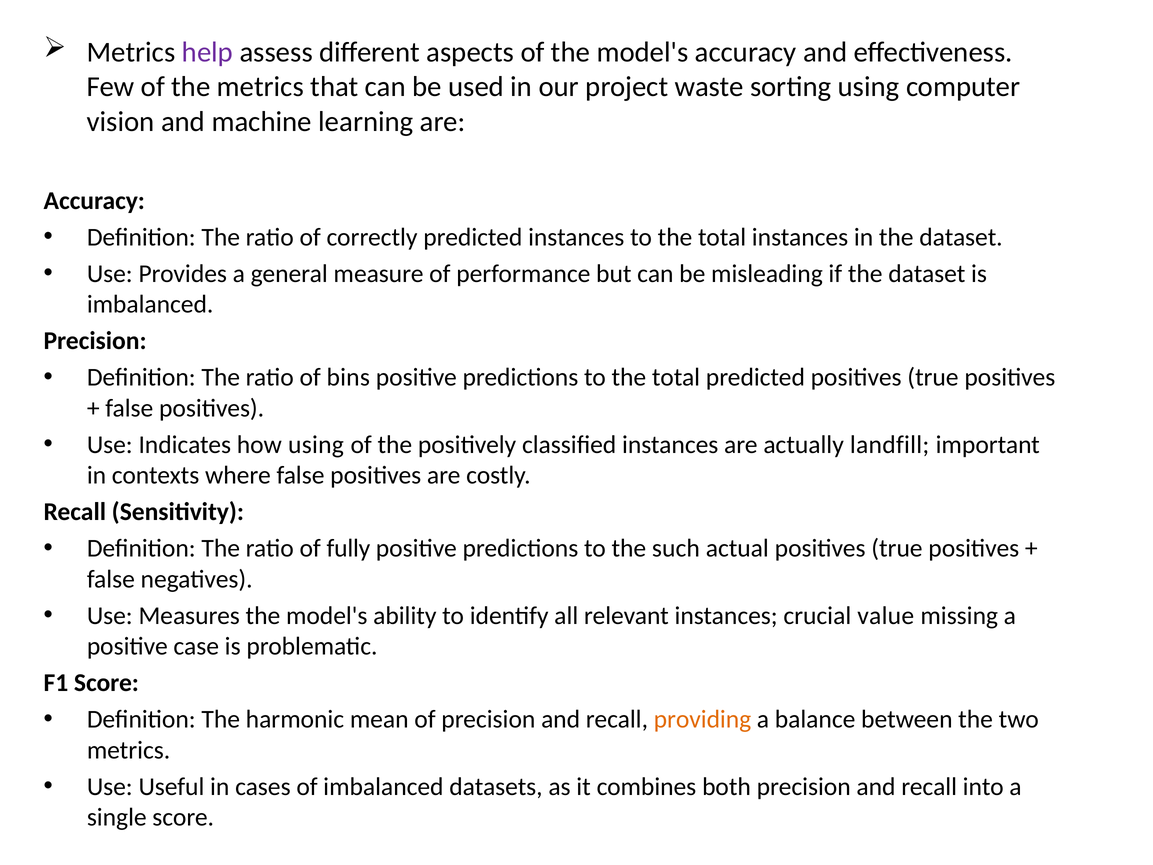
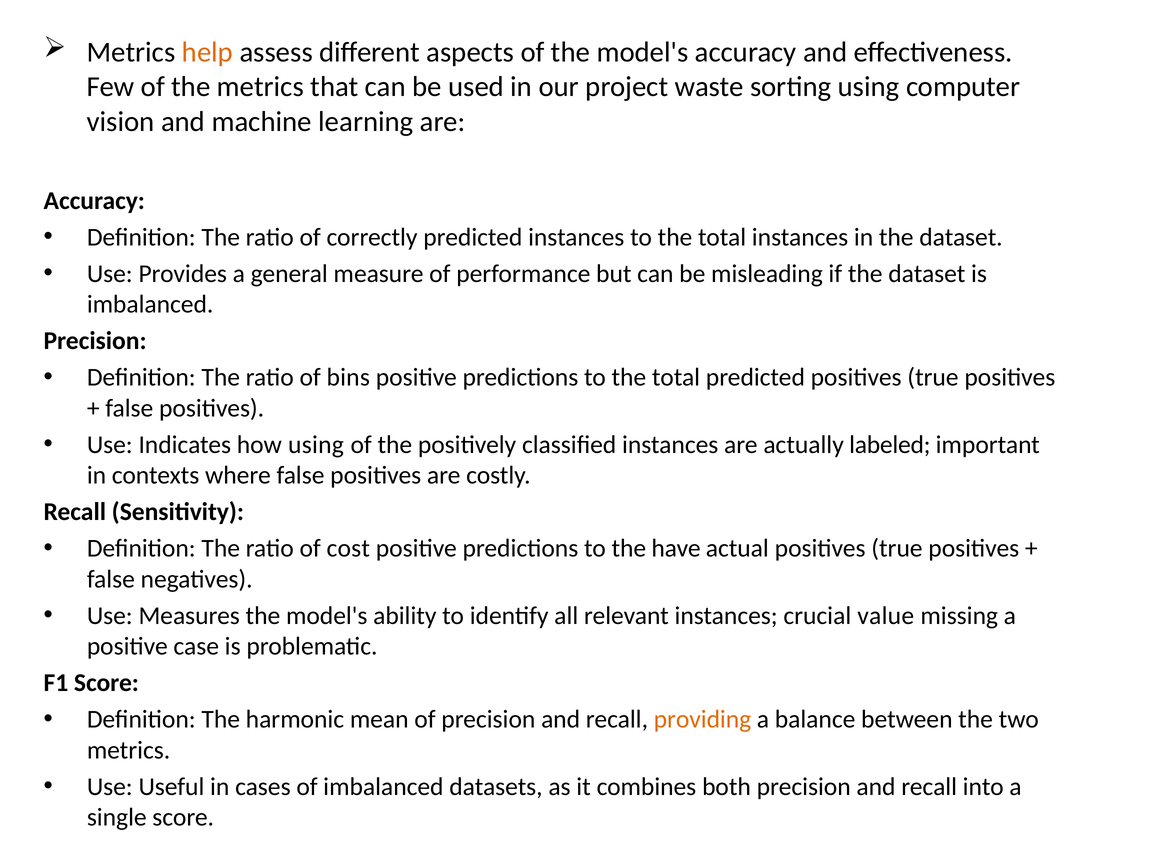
help colour: purple -> orange
landfill: landfill -> labeled
fully: fully -> cost
such: such -> have
